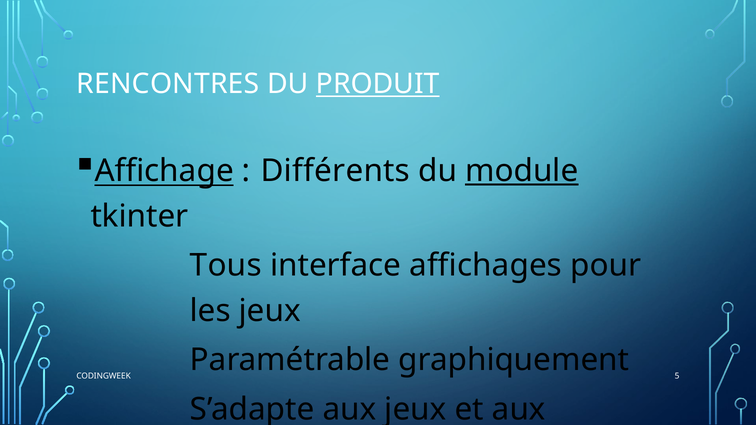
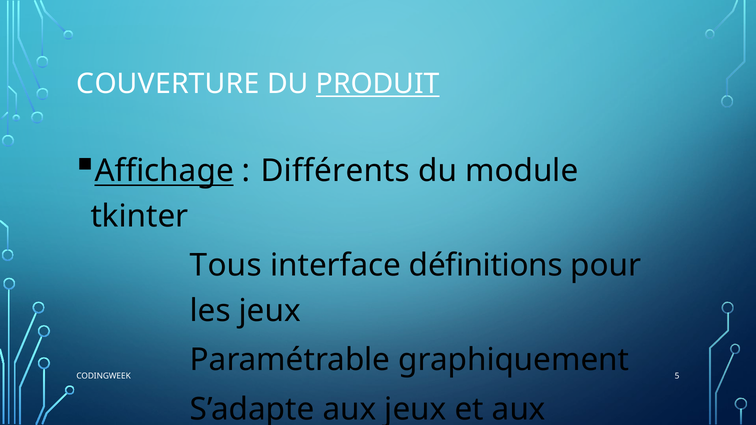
RENCONTRES: RENCONTRES -> COUVERTURE
module underline: present -> none
affichages: affichages -> définitions
